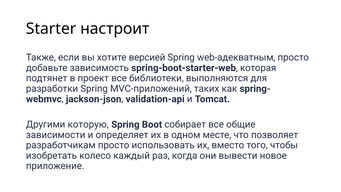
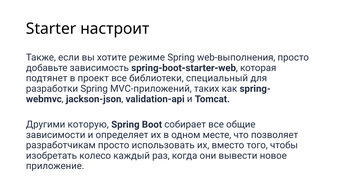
версией: версией -> режиме
web-адекватным: web-адекватным -> web-выполнения
выполняются: выполняются -> специальный
